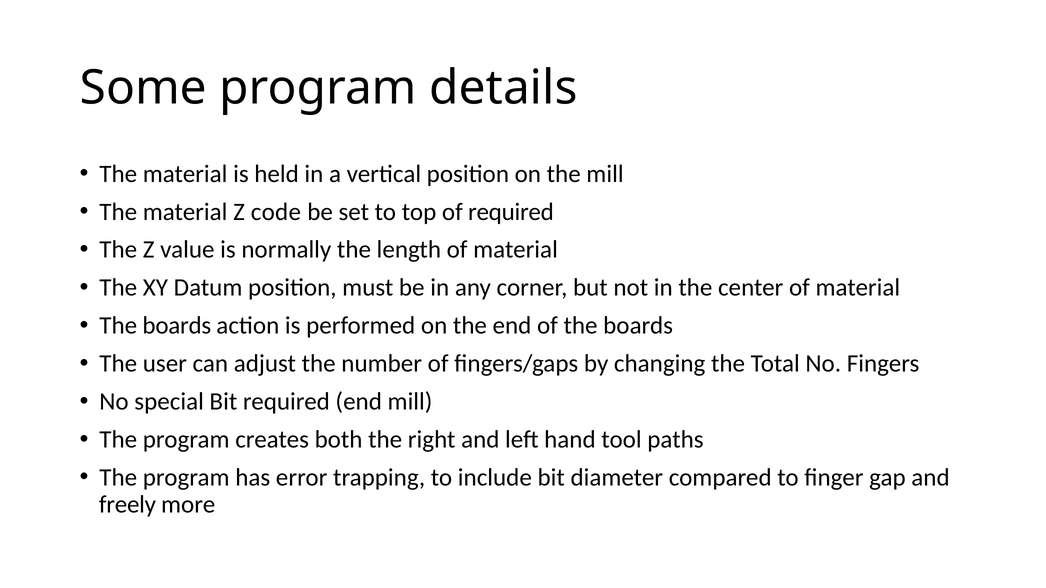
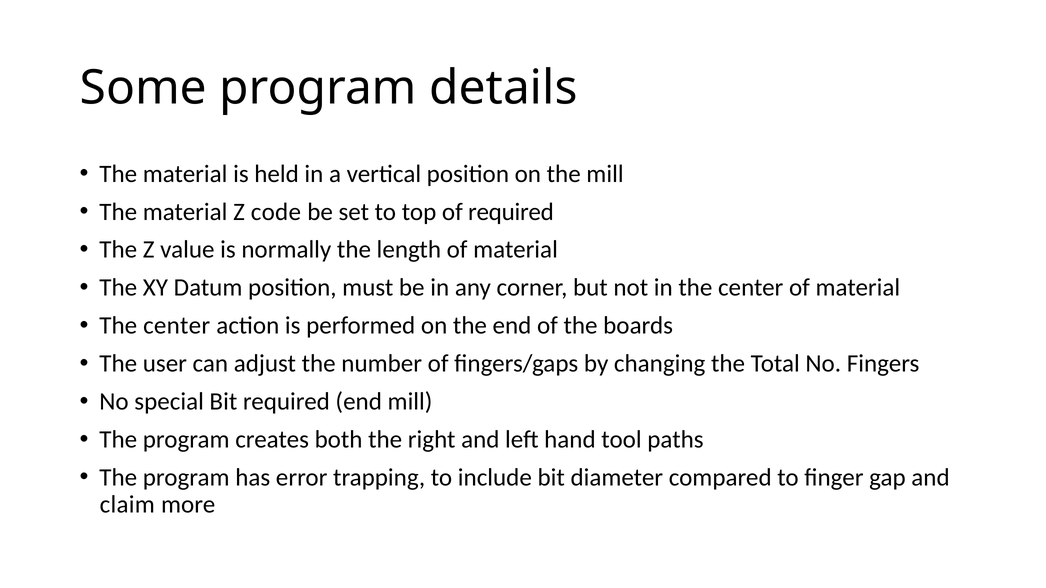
boards at (177, 326): boards -> center
freely: freely -> claim
